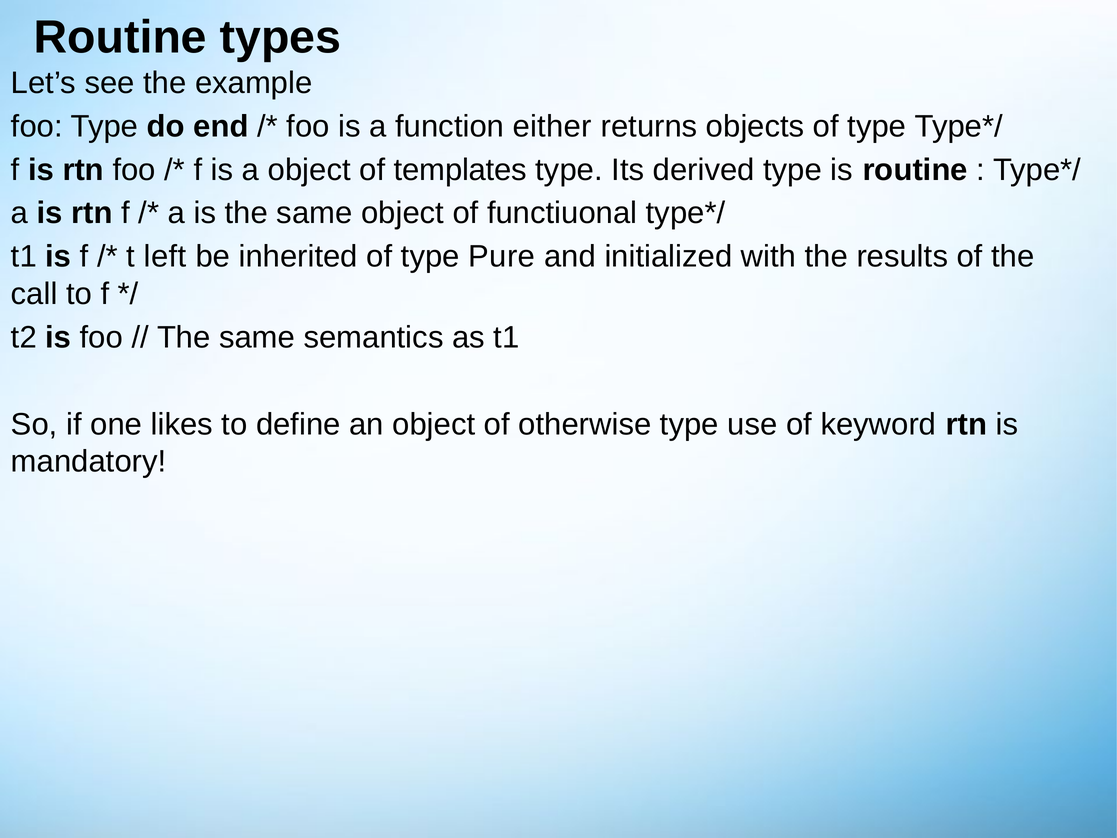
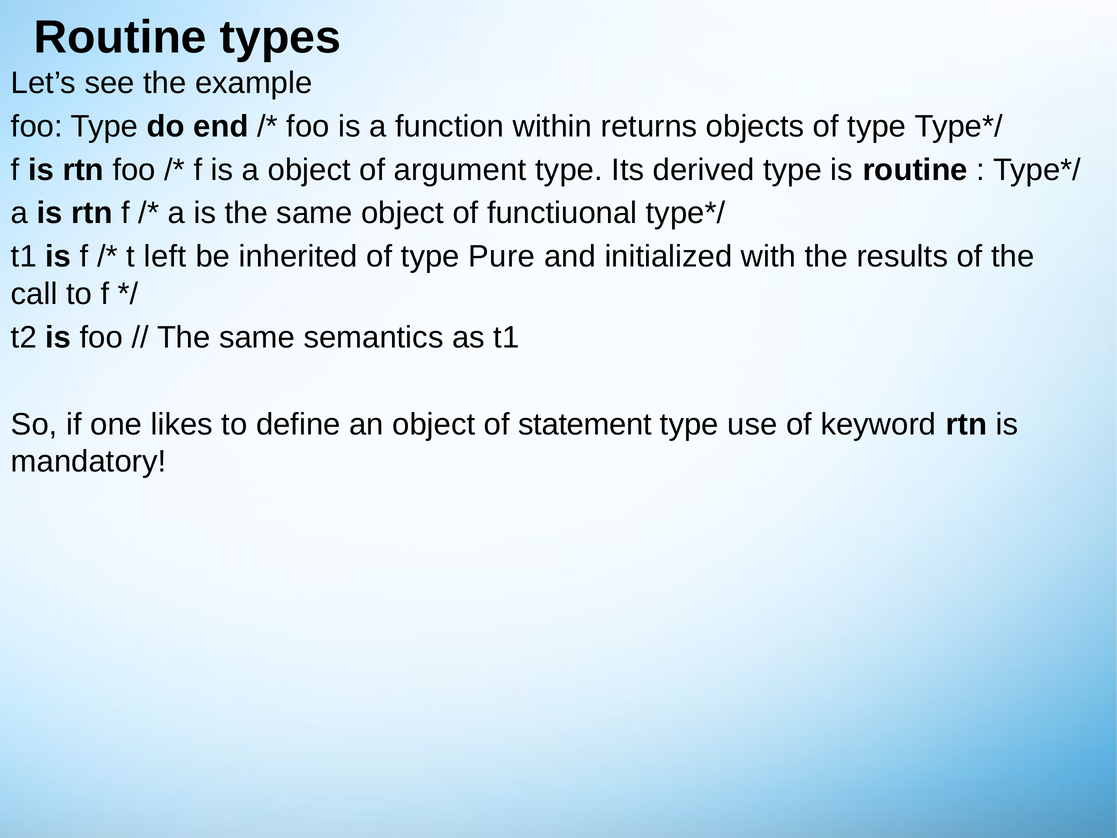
either: either -> within
templates: templates -> argument
otherwise: otherwise -> statement
